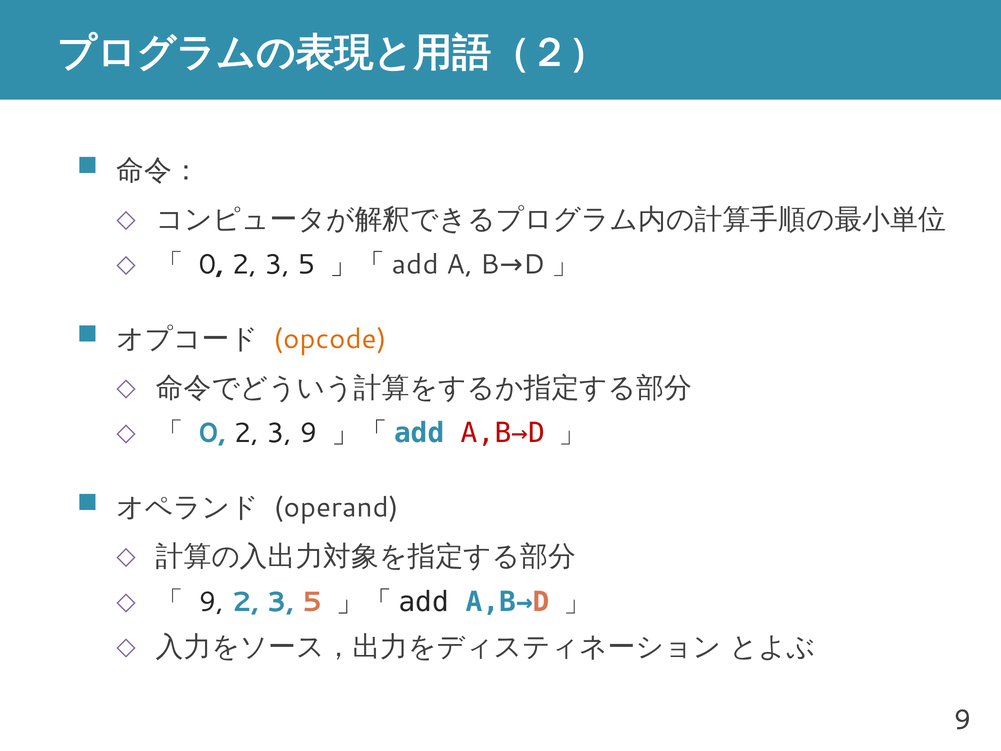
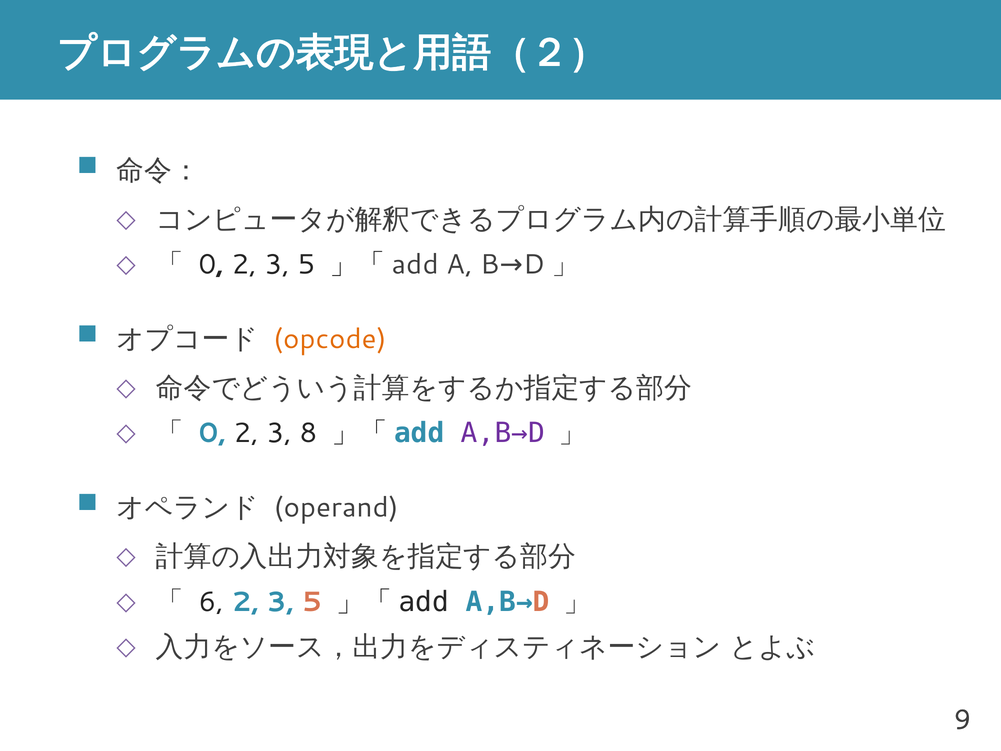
3 9: 9 -> 8
A,B→D at (503, 433) colour: red -> purple
9 at (211, 602): 9 -> 6
